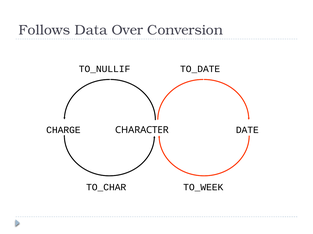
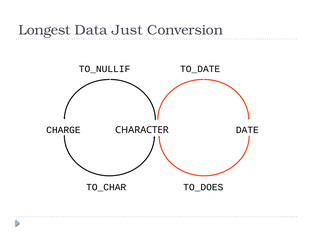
Follows: Follows -> Longest
Over: Over -> Just
TO_WEEK: TO_WEEK -> TO_DOES
